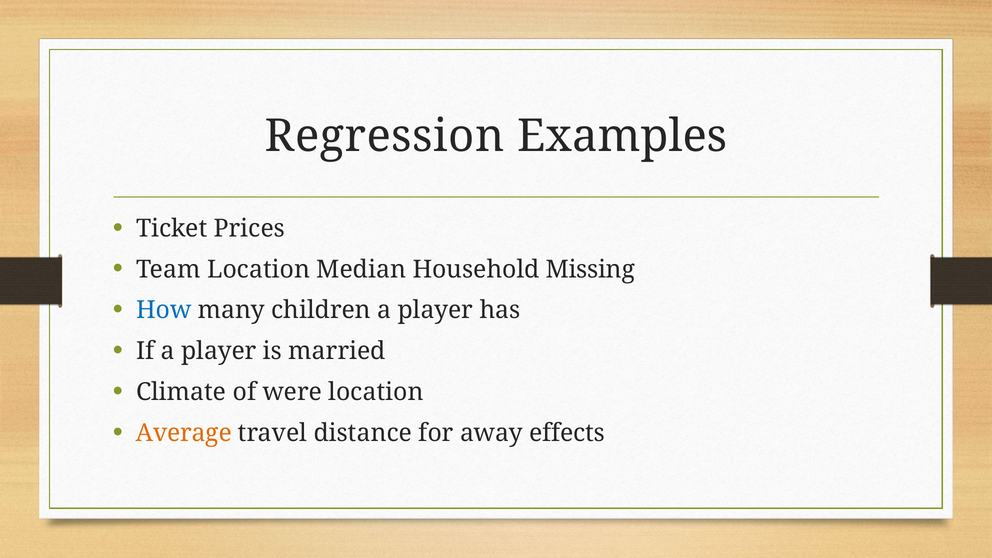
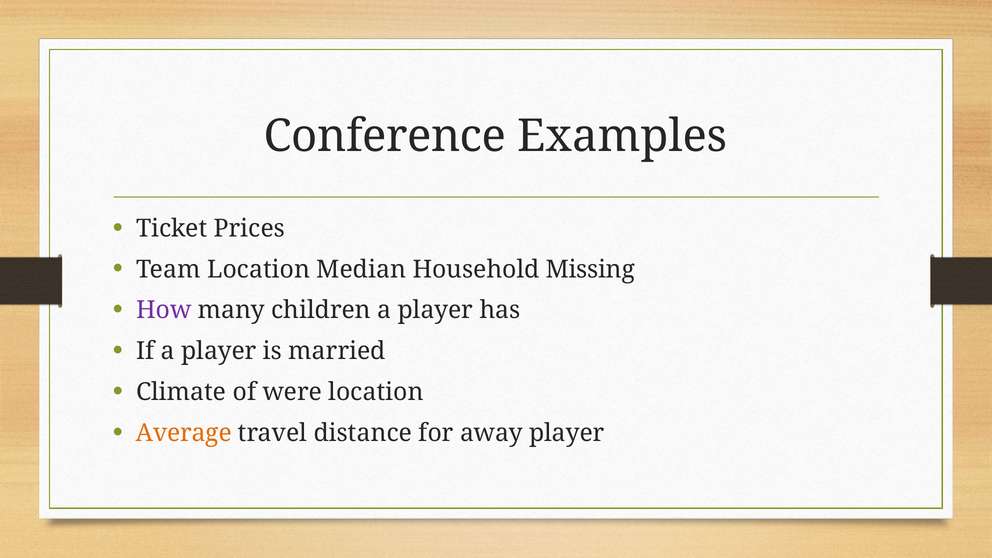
Regression: Regression -> Conference
How colour: blue -> purple
away effects: effects -> player
